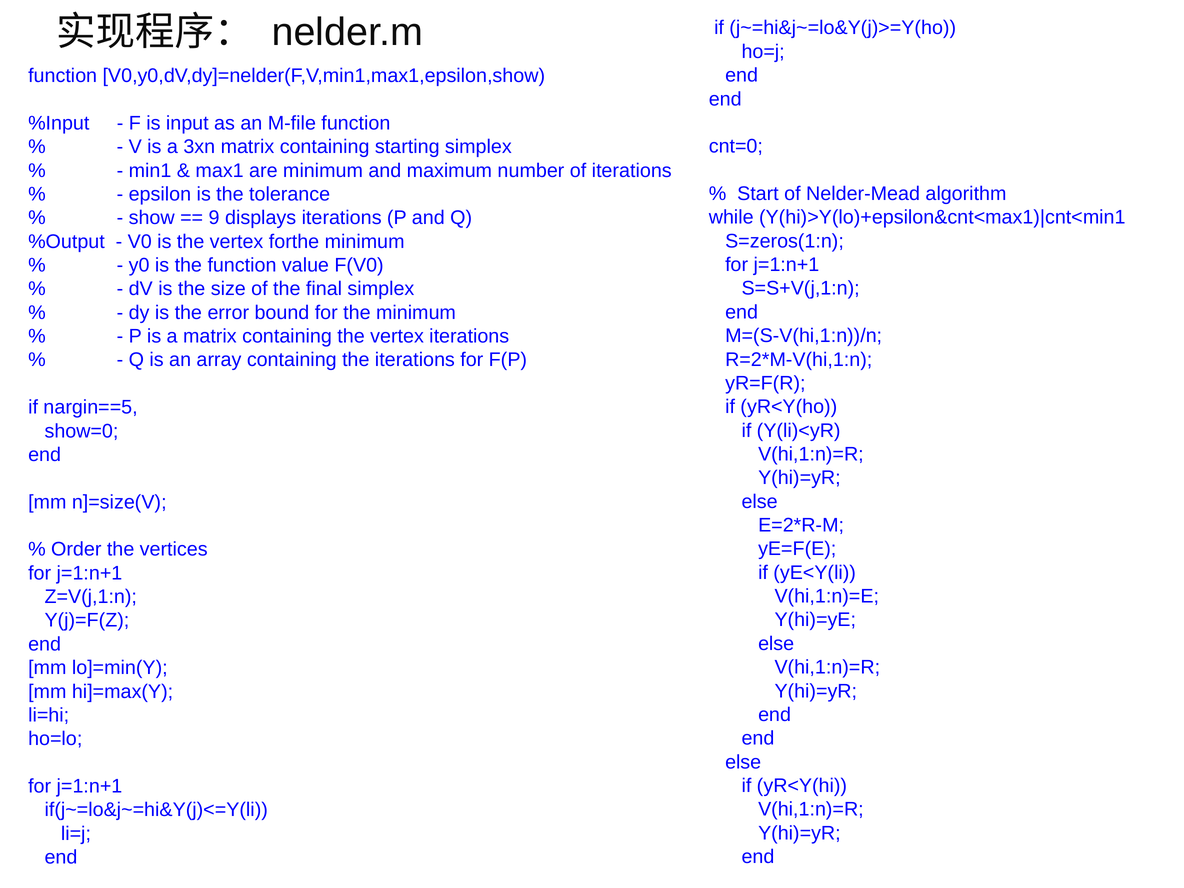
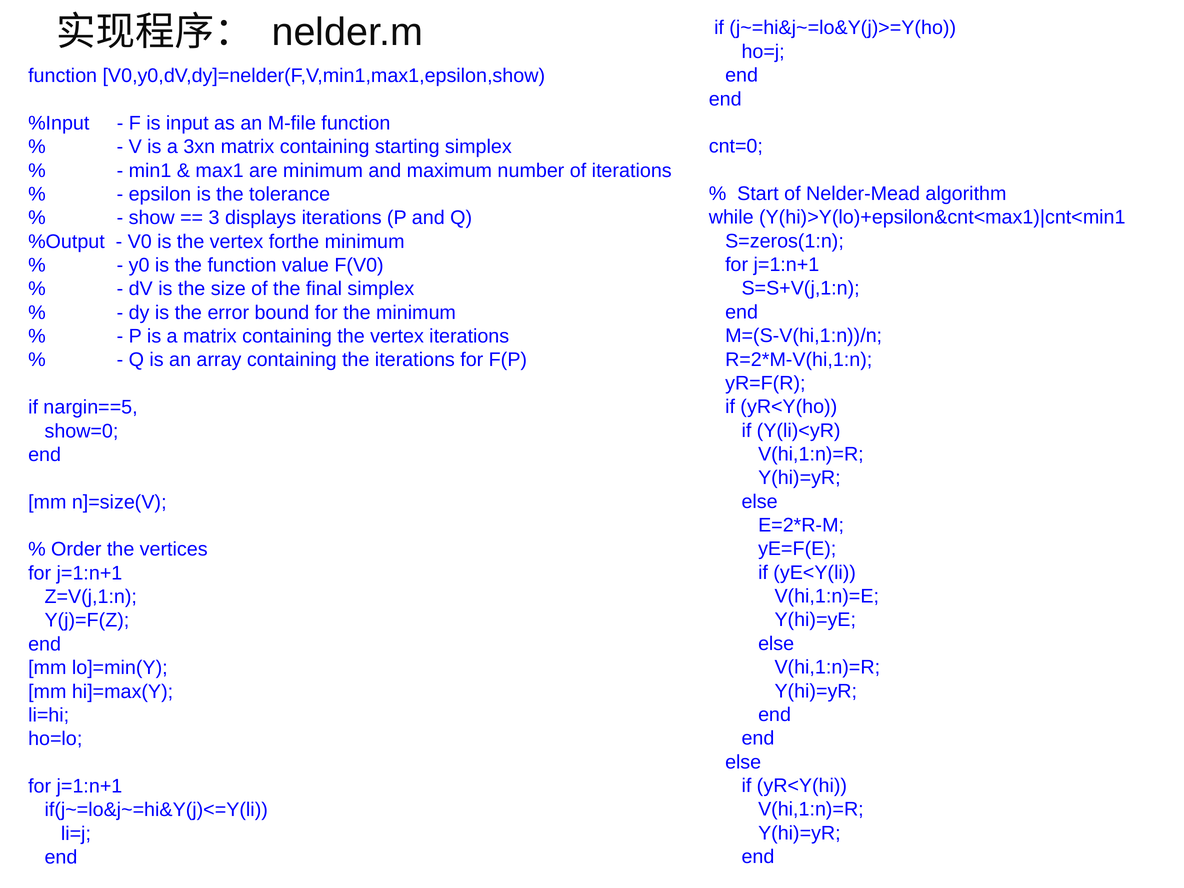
9: 9 -> 3
